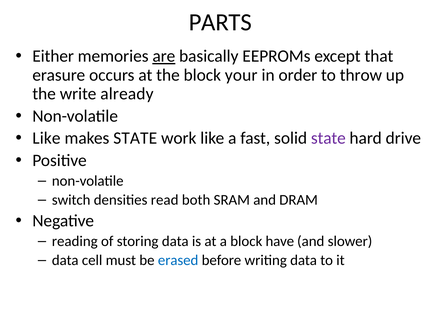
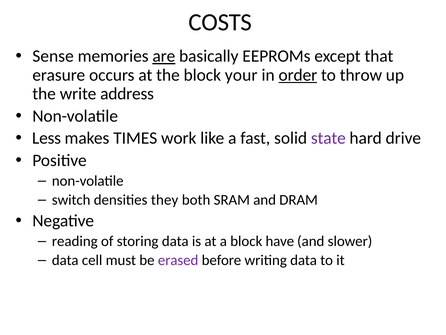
PARTS: PARTS -> COSTS
Either: Either -> Sense
order underline: none -> present
already: already -> address
Like at (46, 138): Like -> Less
makes STATE: STATE -> TIMES
read: read -> they
erased colour: blue -> purple
